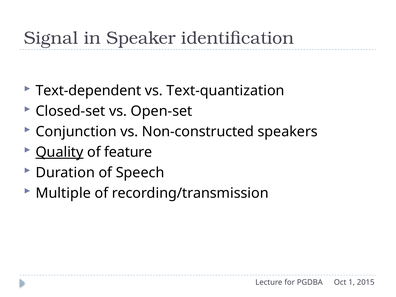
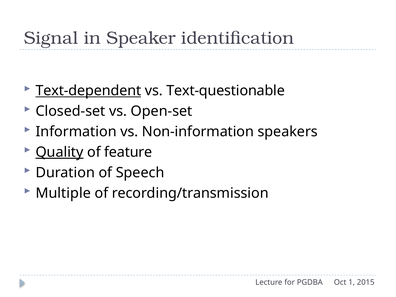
Text-dependent underline: none -> present
Text-quantization: Text-quantization -> Text-questionable
Conjunction: Conjunction -> Information
Non-constructed: Non-constructed -> Non-information
